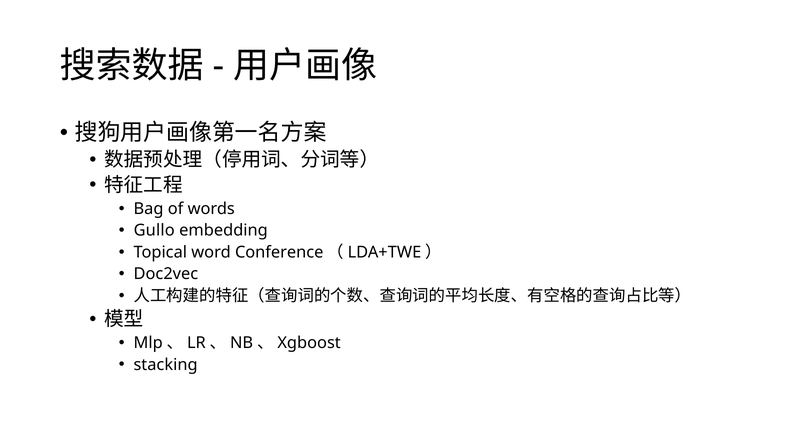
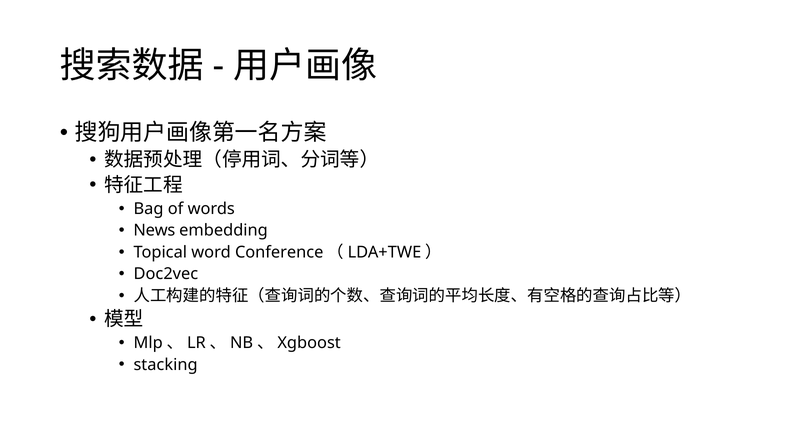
Gullo: Gullo -> News
